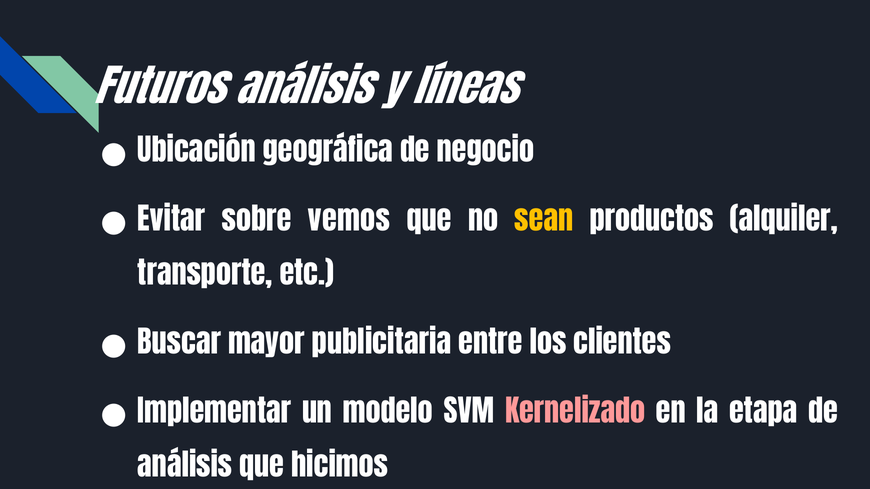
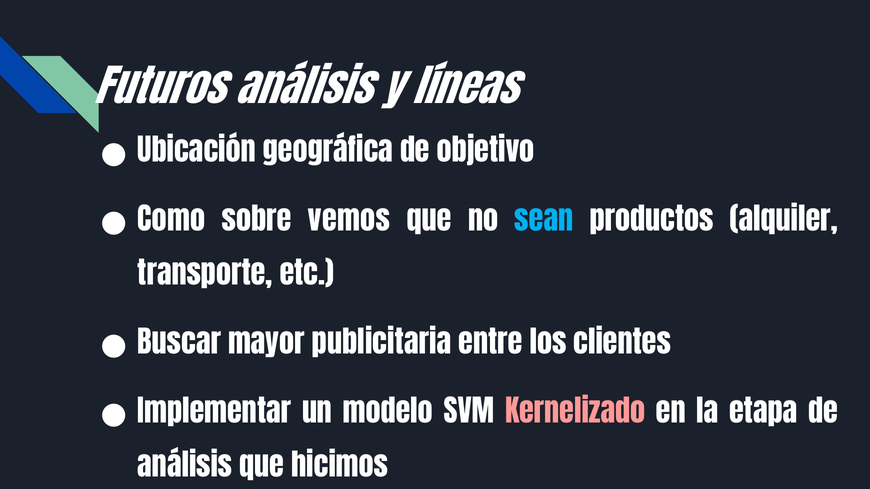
negocio: negocio -> objetivo
Evitar: Evitar -> Como
sean colour: yellow -> light blue
